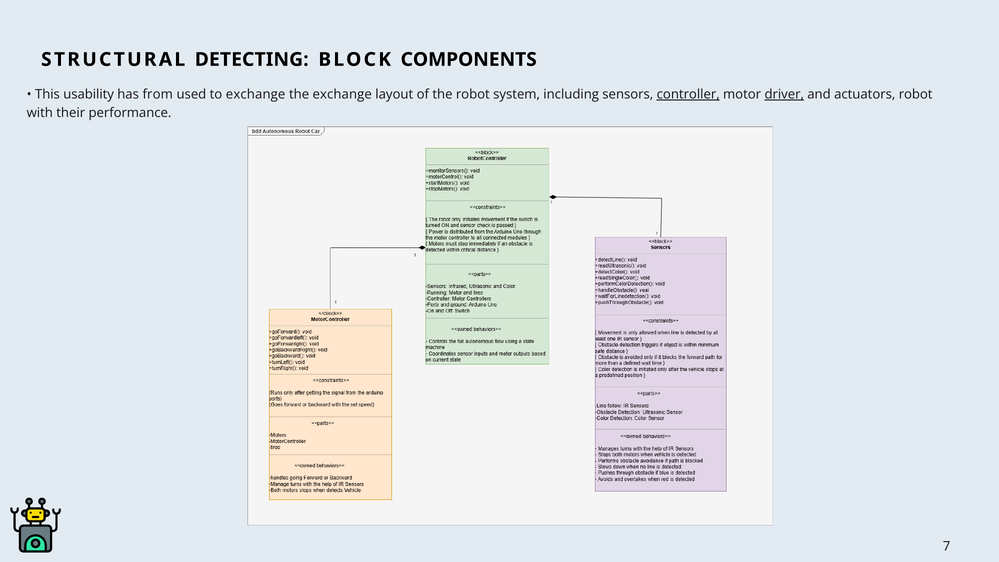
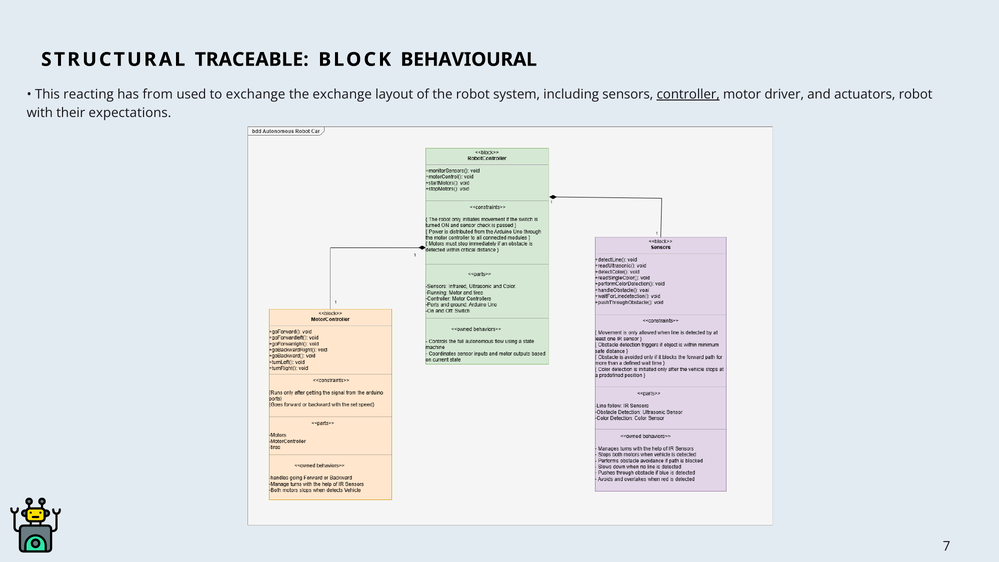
DETECTING: DETECTING -> TRACEABLE
COMPONENTS: COMPONENTS -> BEHAVIOURAL
usability: usability -> reacting
driver underline: present -> none
performance: performance -> expectations
